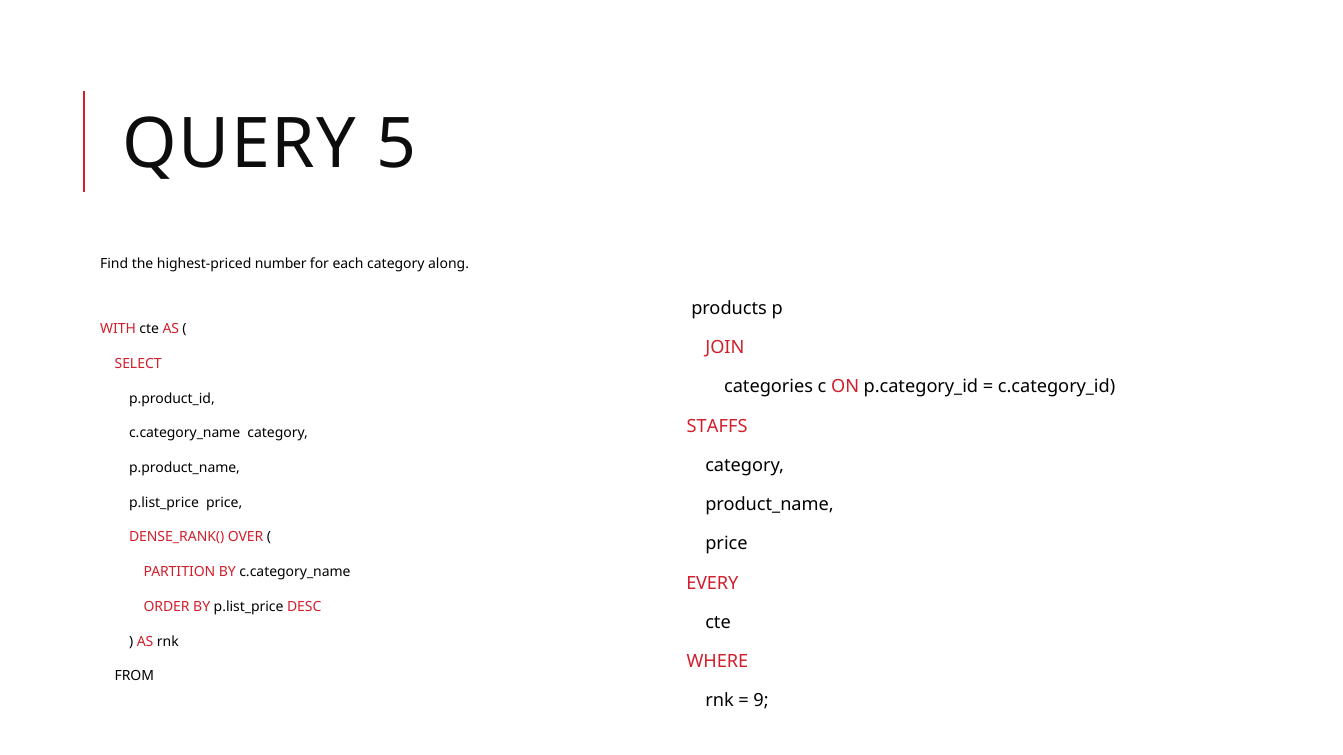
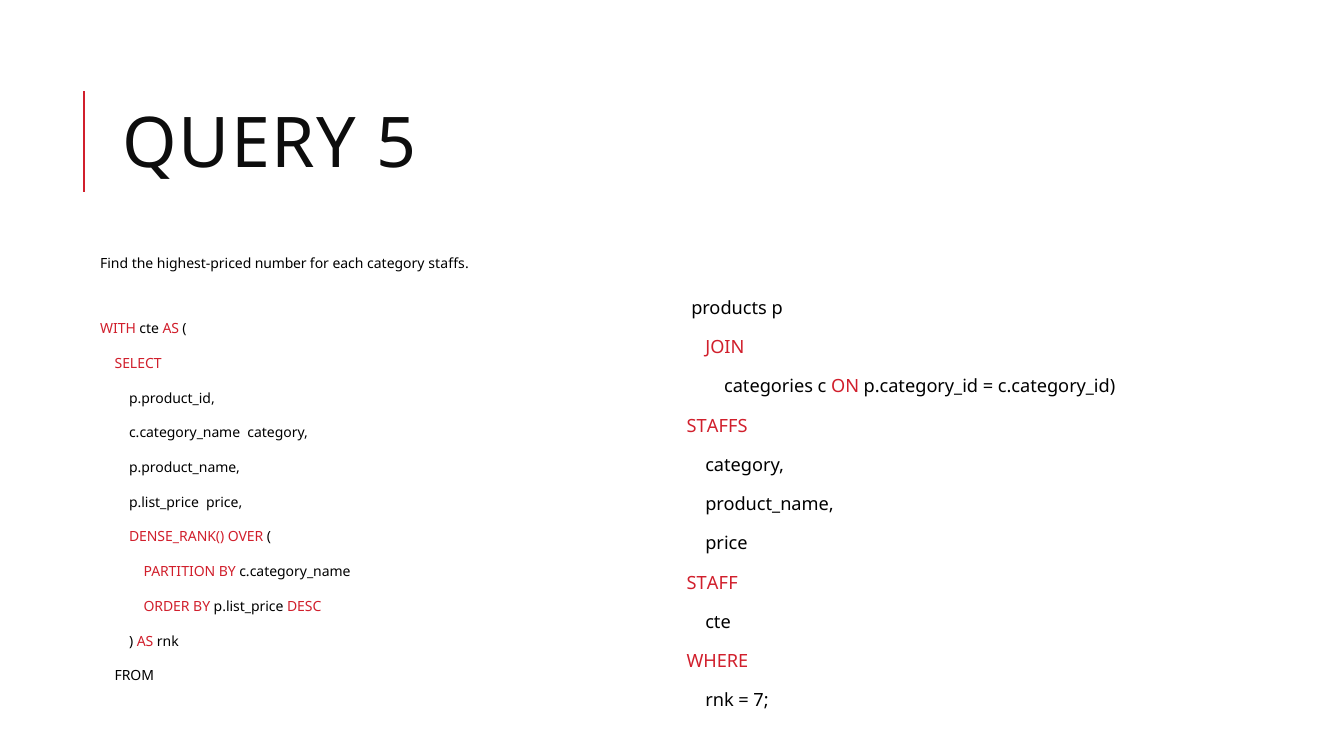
category along: along -> staffs
EVERY: EVERY -> STAFF
9: 9 -> 7
